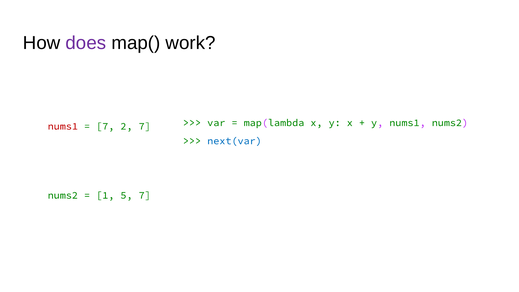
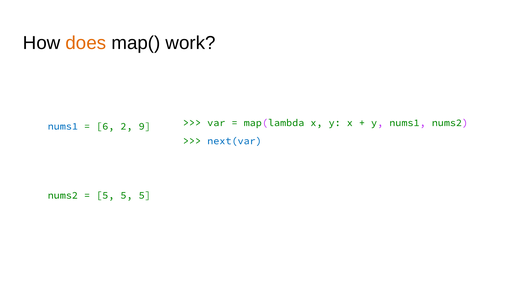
does colour: purple -> orange
nums1 at (63, 126) colour: red -> blue
7 at (105, 126): 7 -> 6
2 7: 7 -> 9
1 at (105, 195): 1 -> 5
7 at (145, 195): 7 -> 5
